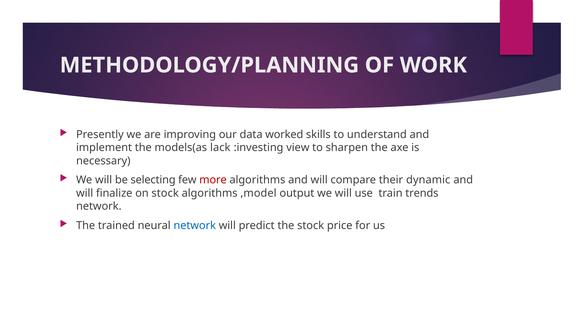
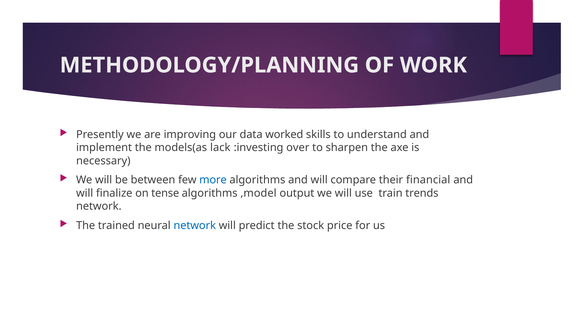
view: view -> over
selecting: selecting -> between
more colour: red -> blue
dynamic: dynamic -> financial
on stock: stock -> tense
